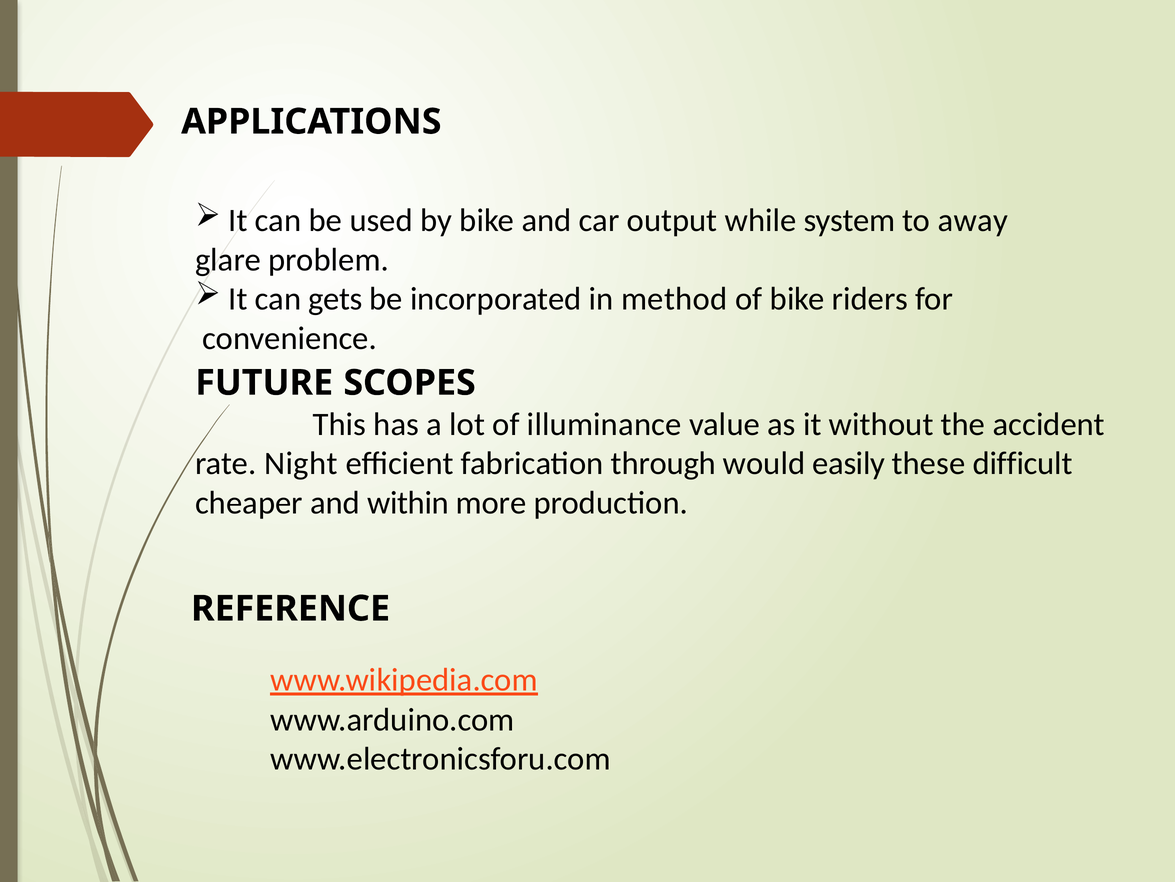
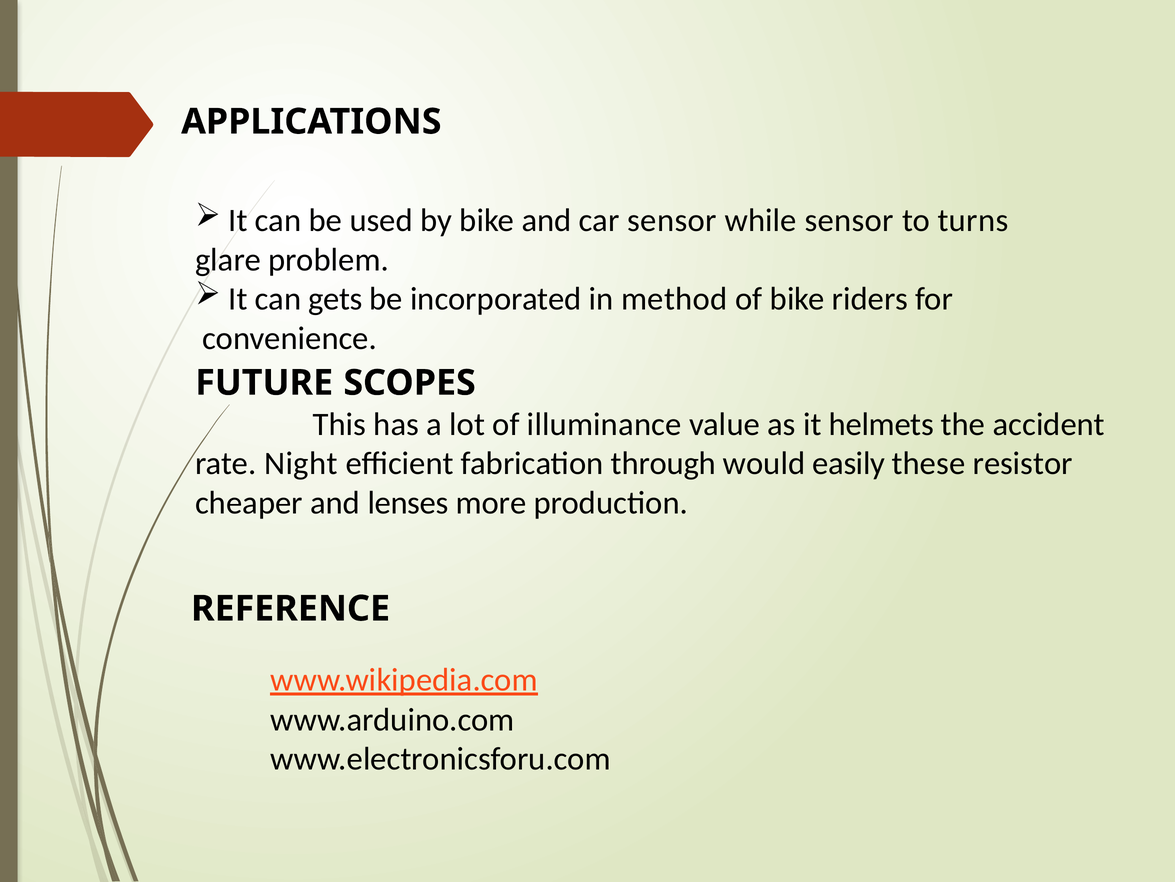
car output: output -> sensor
while system: system -> sensor
away: away -> turns
without: without -> helmets
difficult: difficult -> resistor
within: within -> lenses
